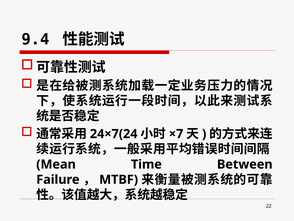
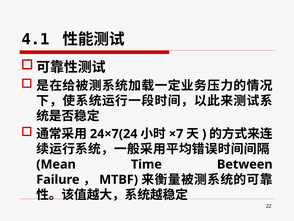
9.4: 9.4 -> 4.1
